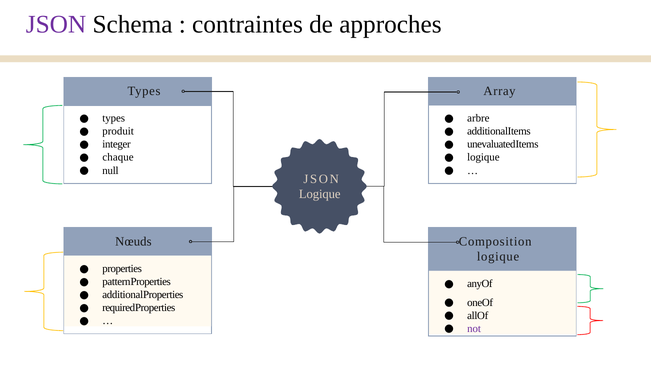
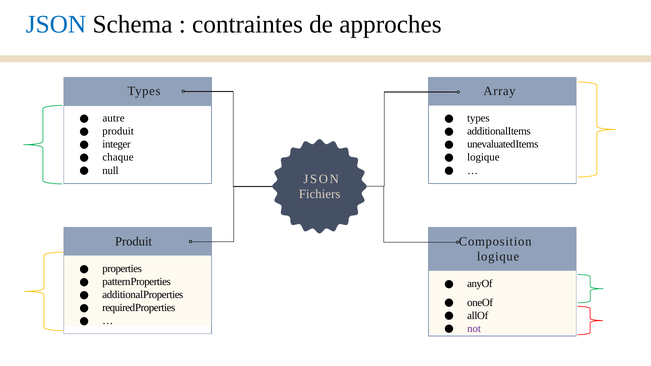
JSON at (56, 25) colour: purple -> blue
types at (114, 118): types -> autre
arbre at (478, 118): arbre -> types
Logique at (320, 194): Logique -> Fichiers
Nœuds at (133, 242): Nœuds -> Produit
